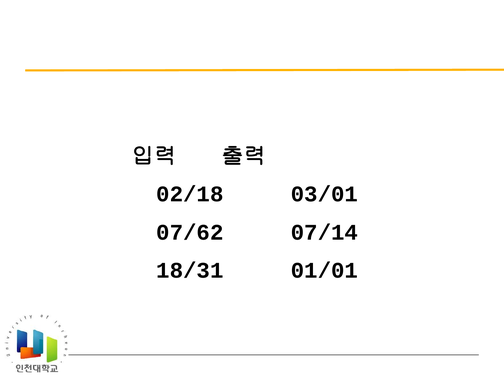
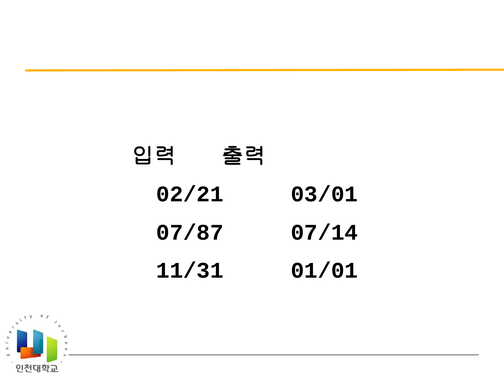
02/18: 02/18 -> 02/21
07/62: 07/62 -> 07/87
18/31: 18/31 -> 11/31
